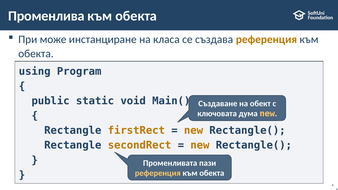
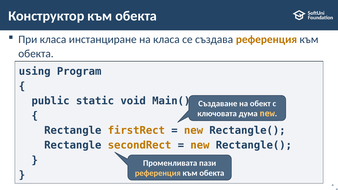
Променлива: Променлива -> Конструктор
При може: може -> класа
